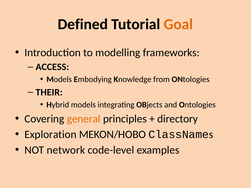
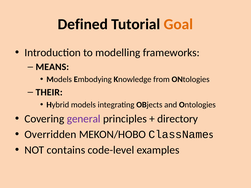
ACCESS: ACCESS -> MEANS
general colour: orange -> purple
Exploration: Exploration -> Overridden
network: network -> contains
